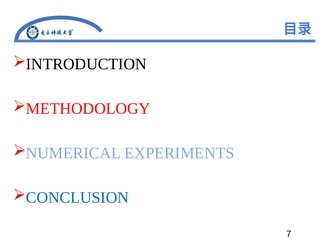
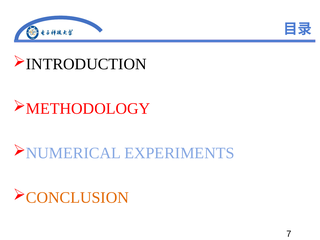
CONCLUSION colour: blue -> orange
